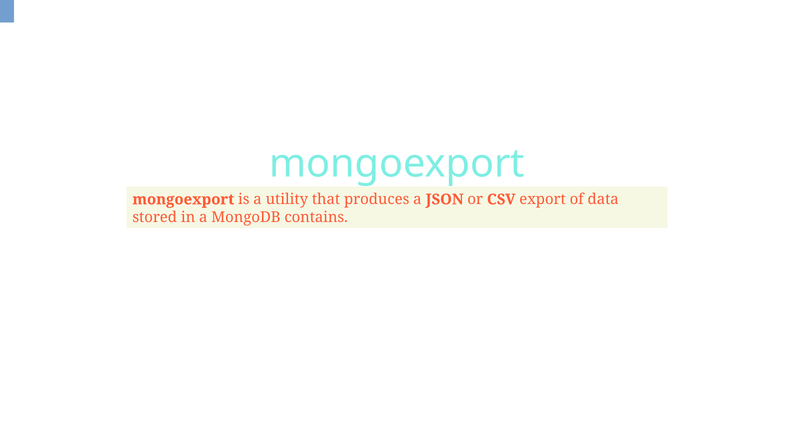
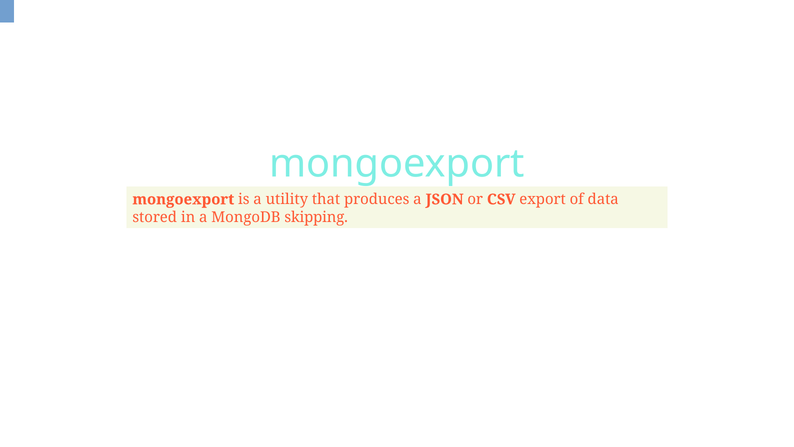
contains: contains -> skipping
